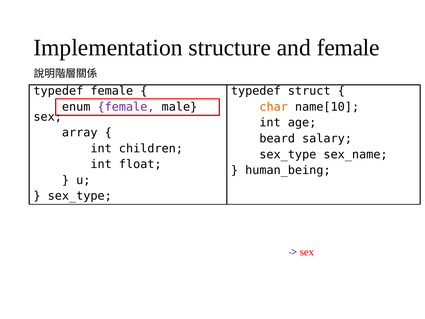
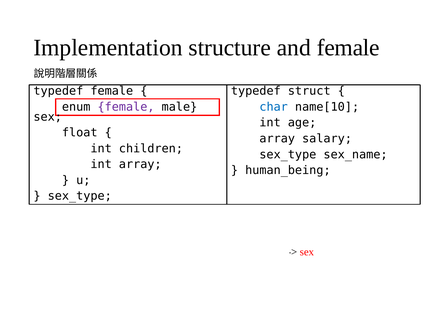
char colour: orange -> blue
array: array -> float
beard at (277, 138): beard -> array
int float: float -> array
